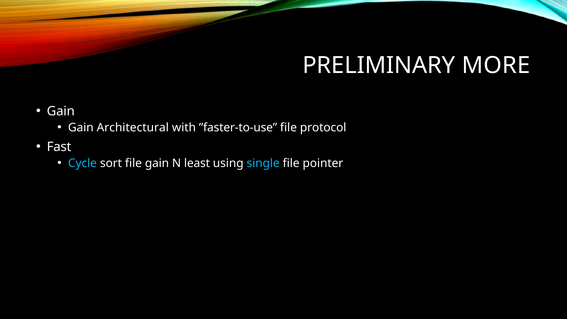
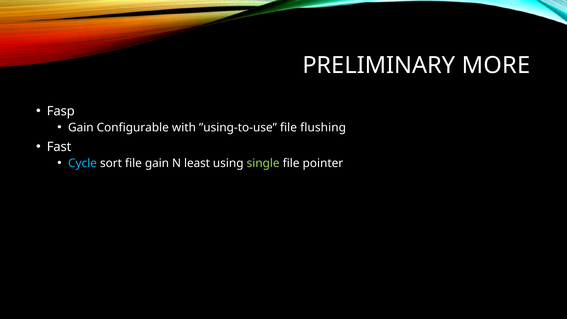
Gain at (61, 111): Gain -> Fasp
Architectural: Architectural -> Configurable
”faster-to-use: ”faster-to-use -> ”using-to-use
protocol: protocol -> flushing
single colour: light blue -> light green
